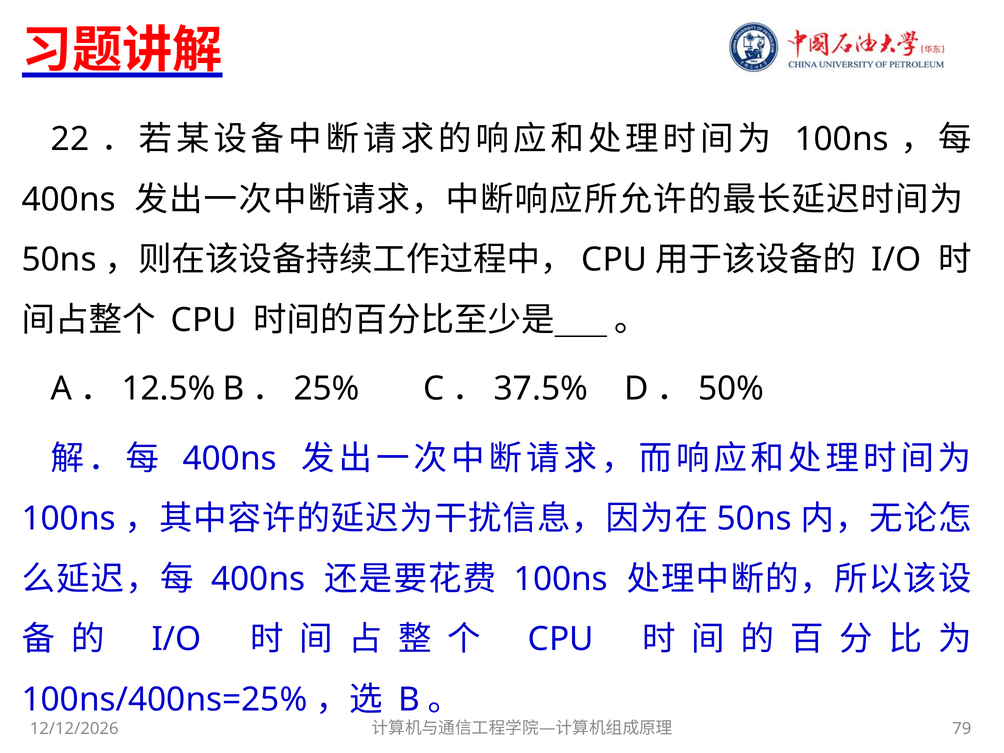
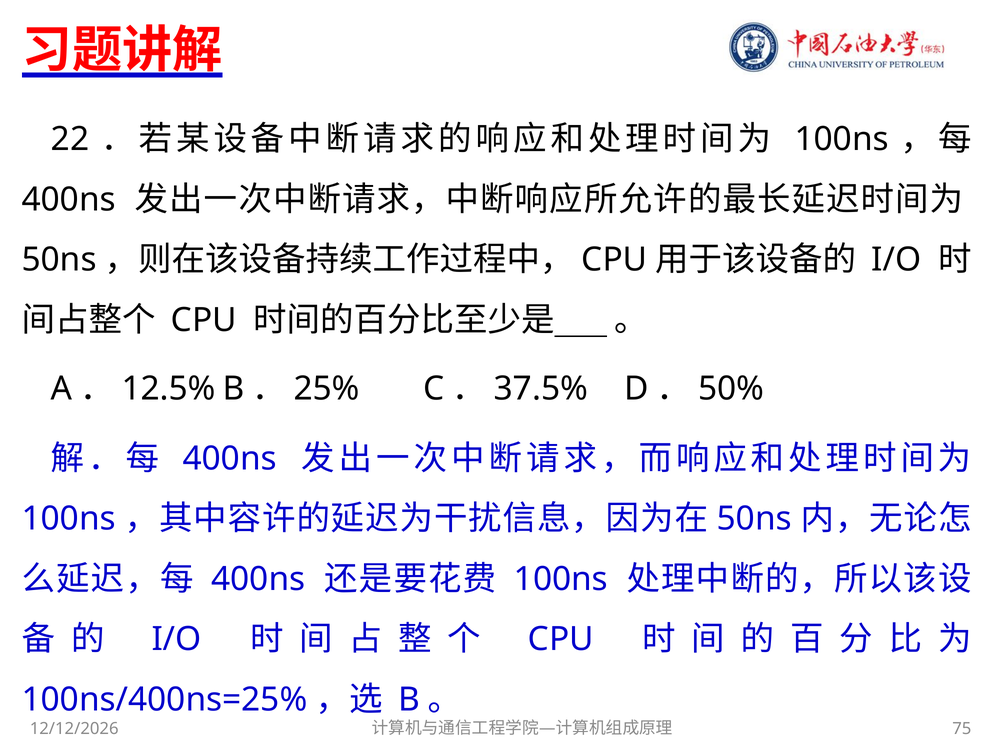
79: 79 -> 75
